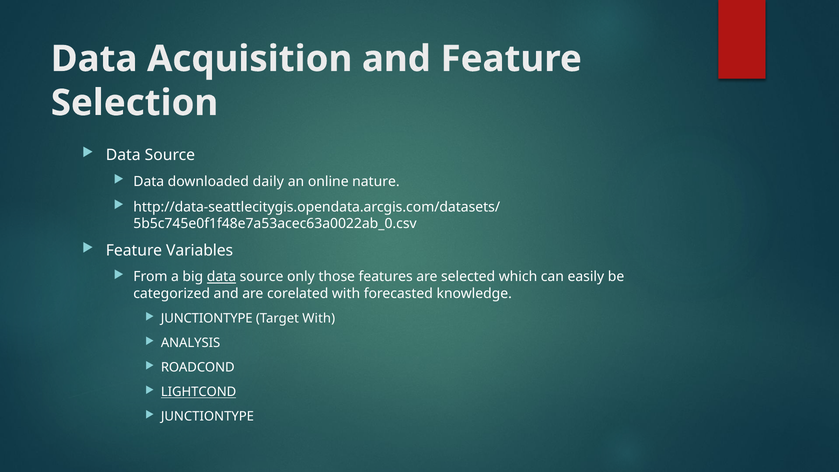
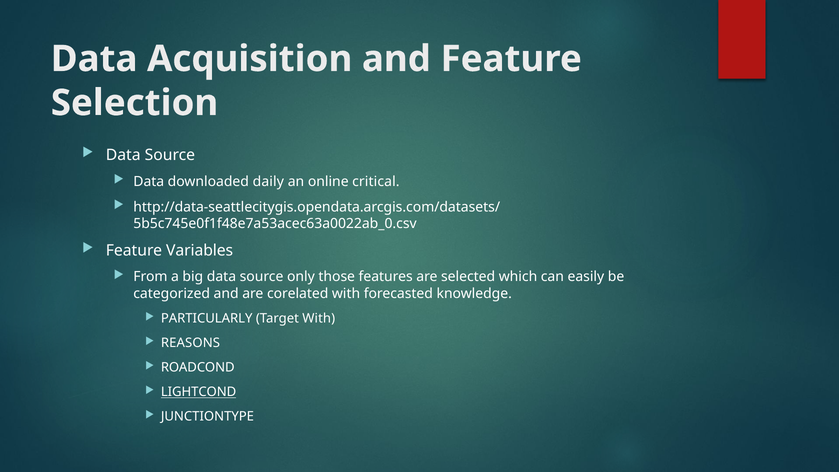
nature: nature -> critical
data at (221, 277) underline: present -> none
JUNCTIONTYPE at (207, 319): JUNCTIONTYPE -> PARTICULARLY
ANALYSIS: ANALYSIS -> REASONS
